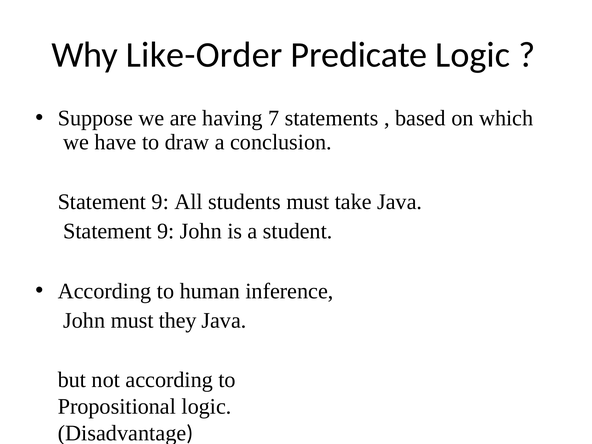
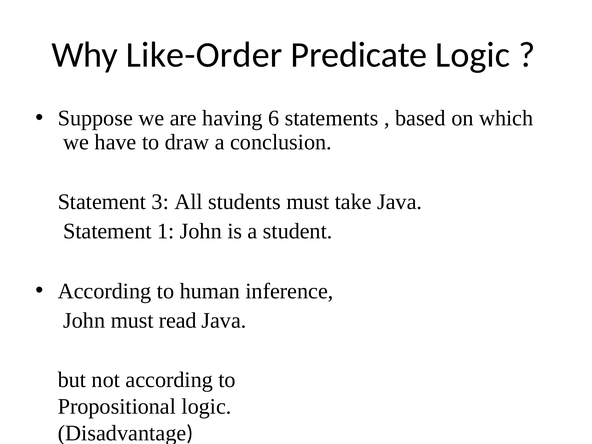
7: 7 -> 6
9 at (160, 202): 9 -> 3
9 at (166, 231): 9 -> 1
they: they -> read
